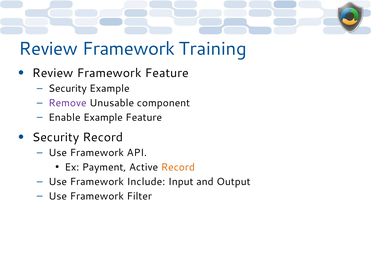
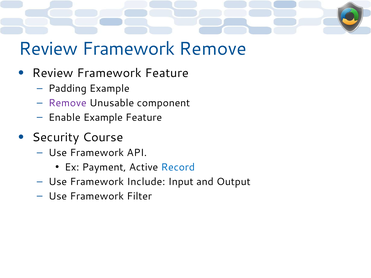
Framework Training: Training -> Remove
Security at (68, 89): Security -> Padding
Security Record: Record -> Course
Record at (178, 167) colour: orange -> blue
